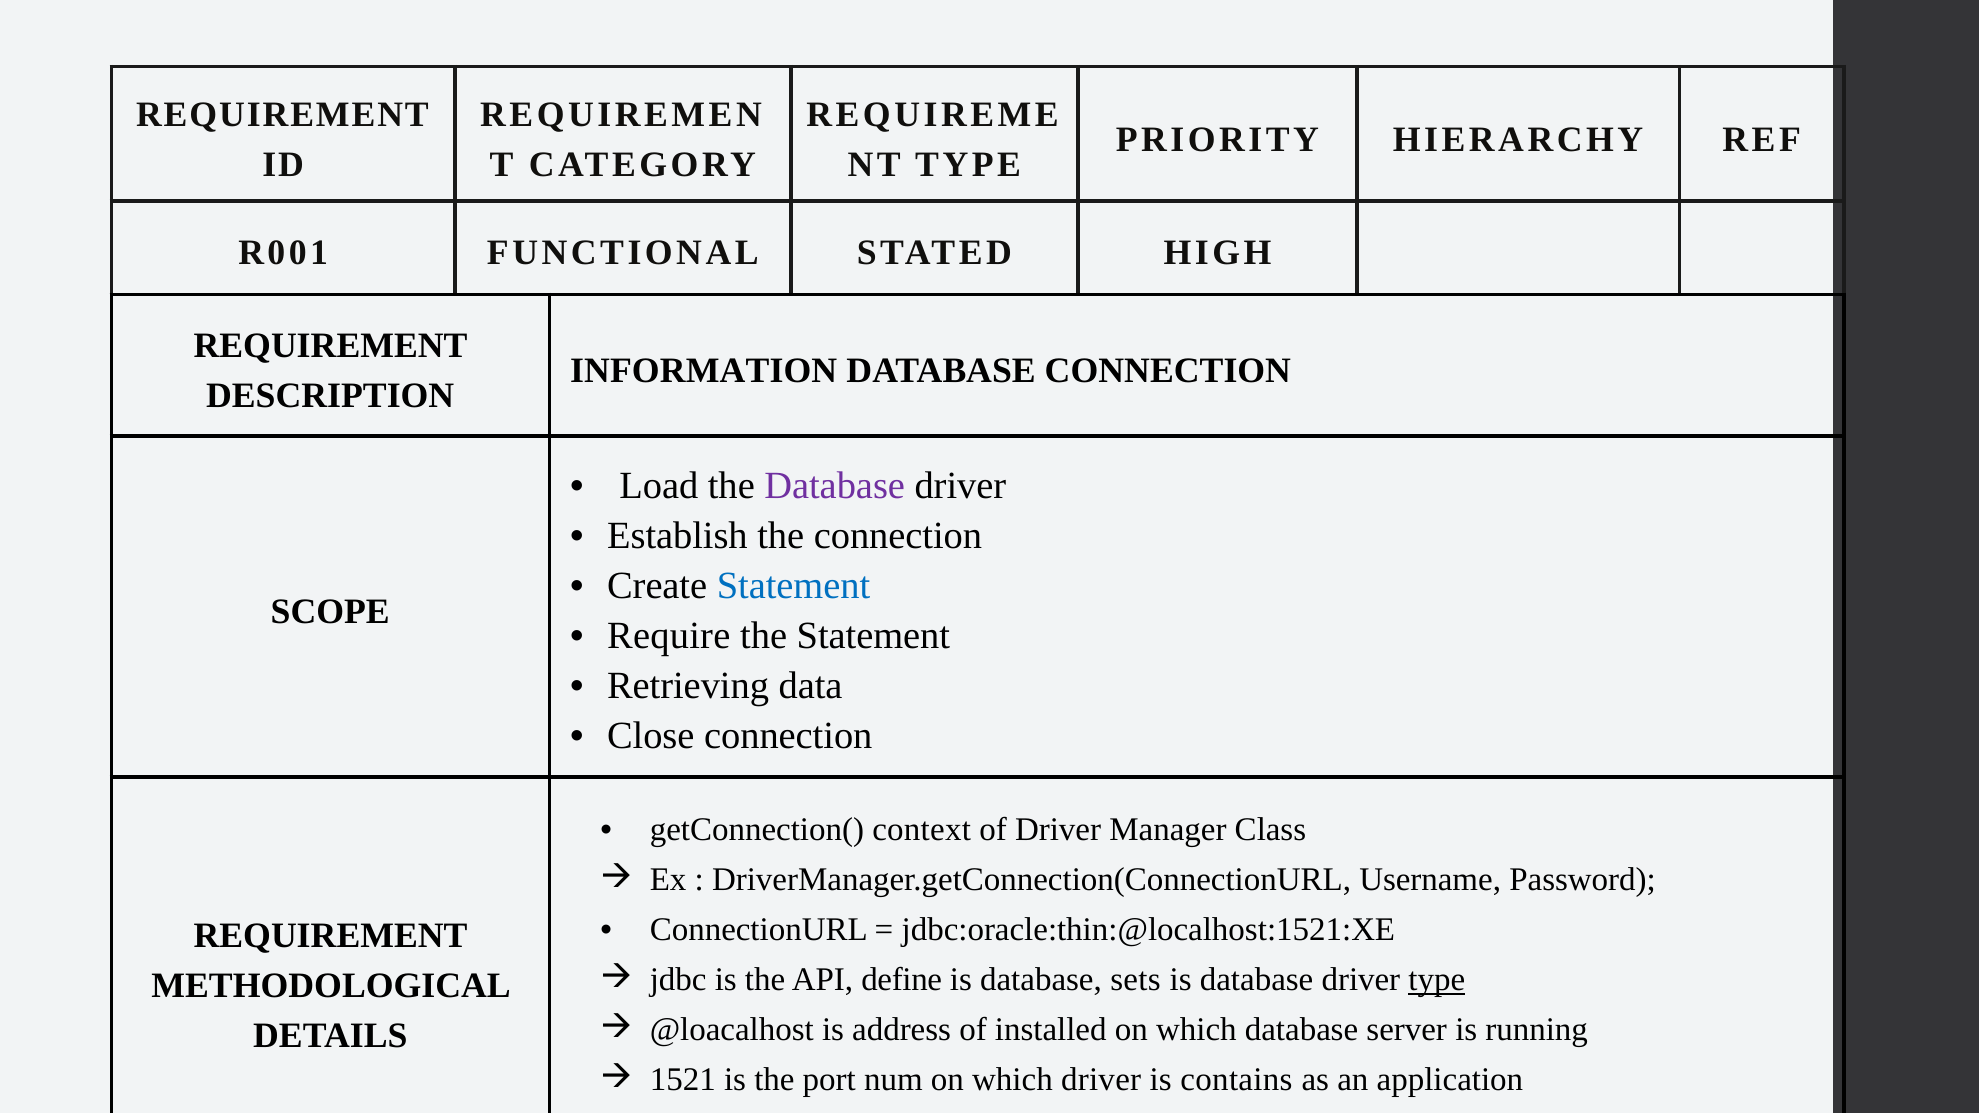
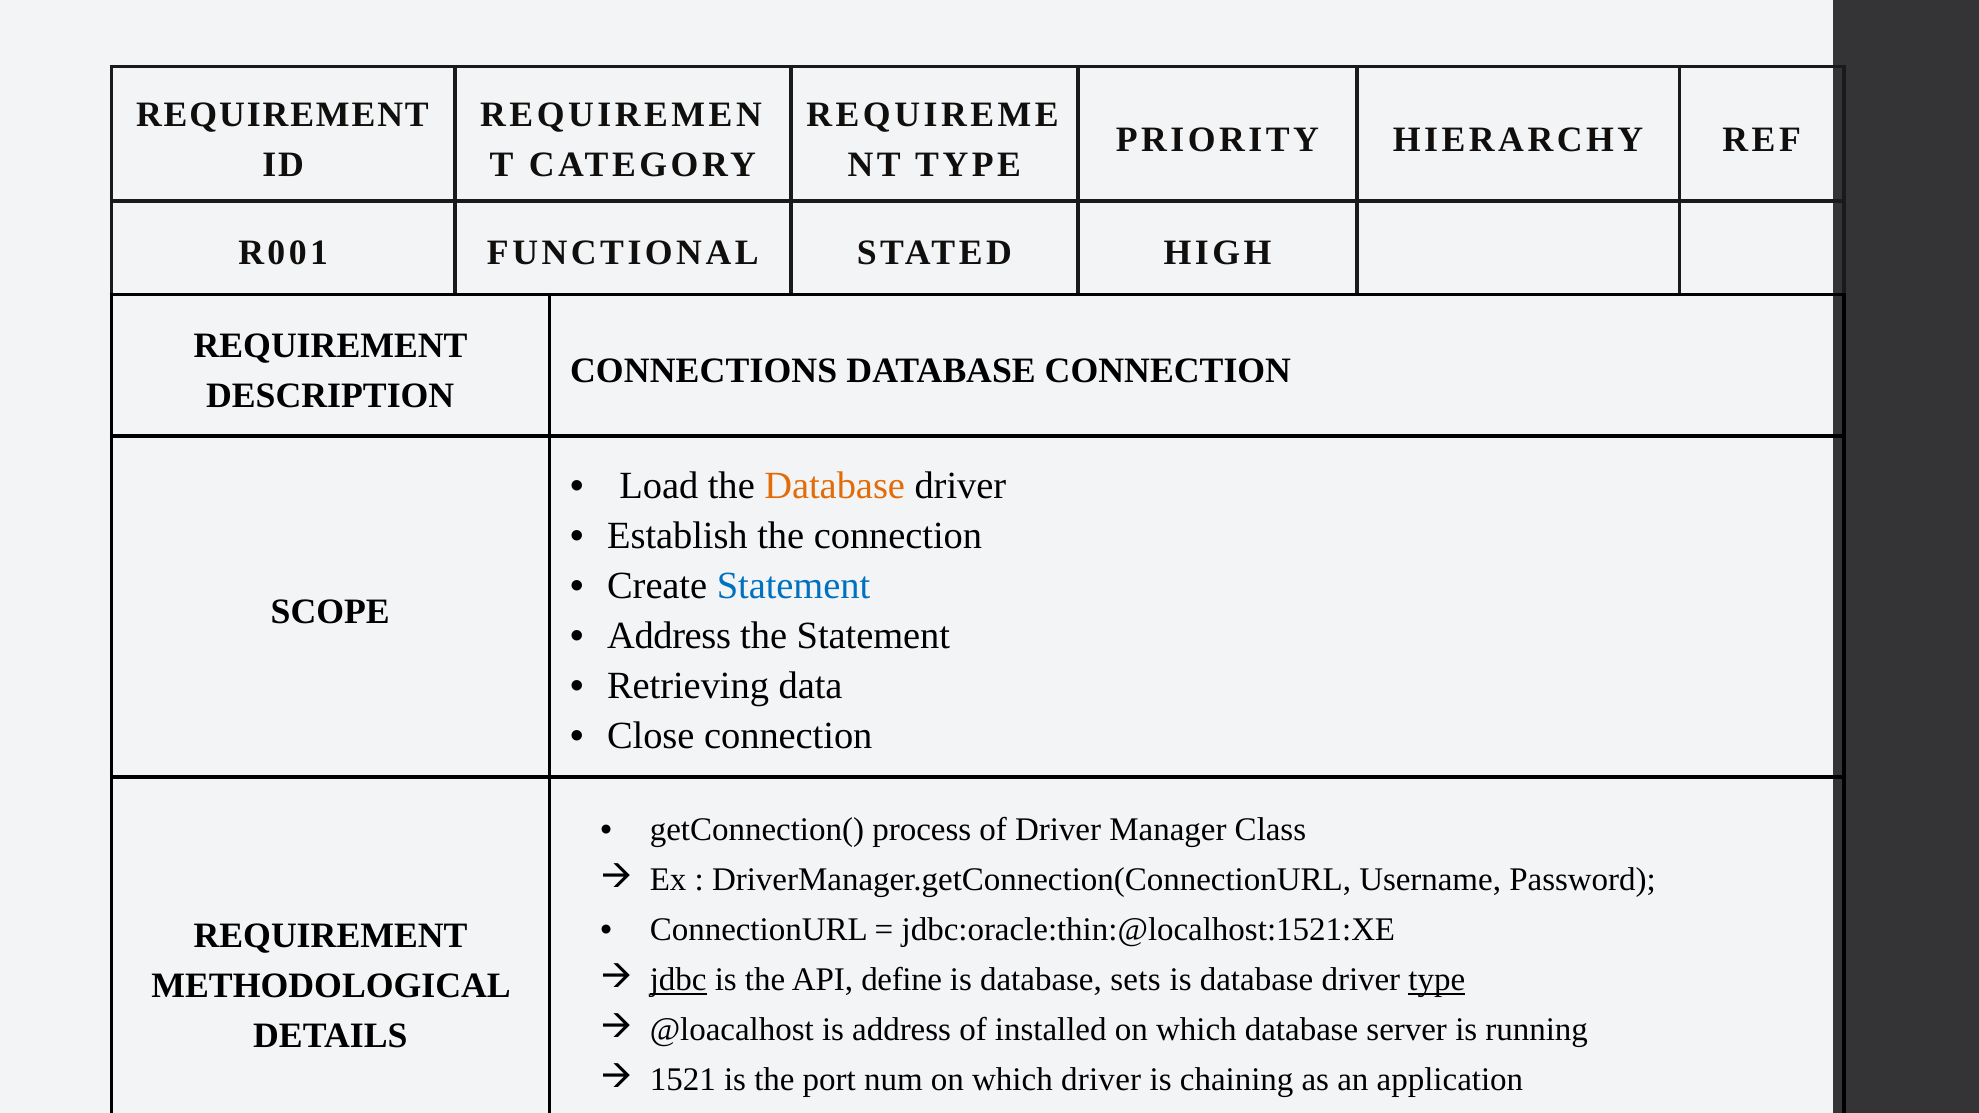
INFORMATION: INFORMATION -> CONNECTIONS
Database at (835, 485) colour: purple -> orange
Require at (669, 635): Require -> Address
context: context -> process
jdbc underline: none -> present
contains: contains -> chaining
